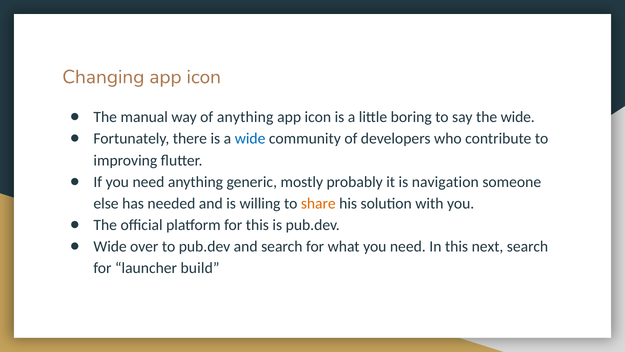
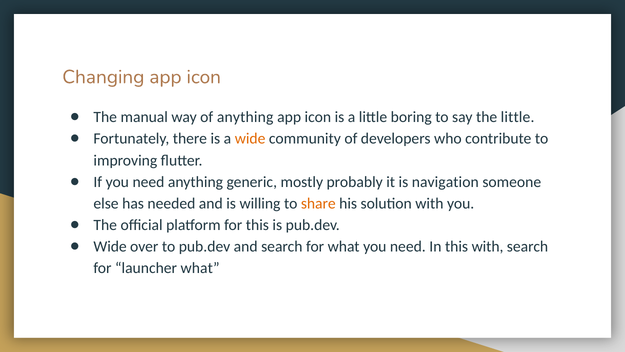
the wide: wide -> little
wide at (250, 139) colour: blue -> orange
this next: next -> with
launcher build: build -> what
